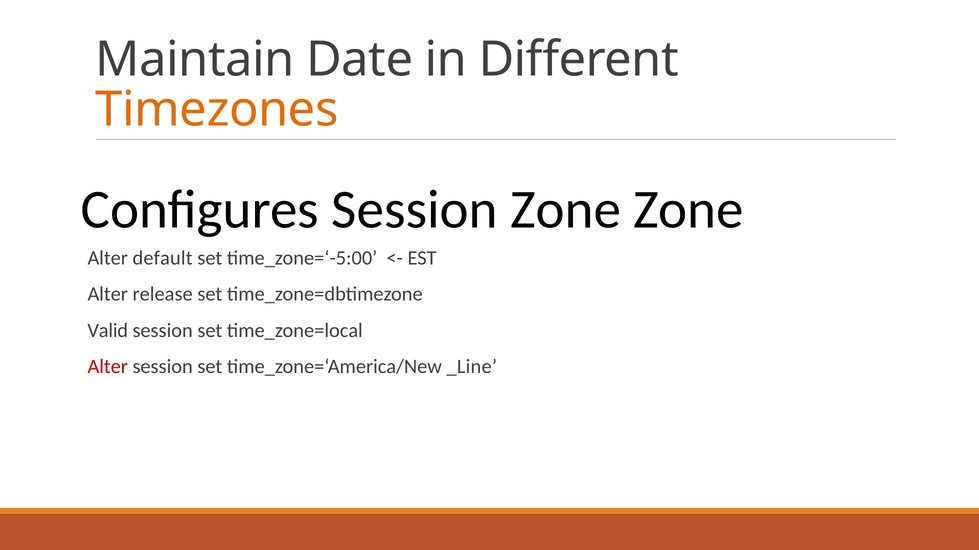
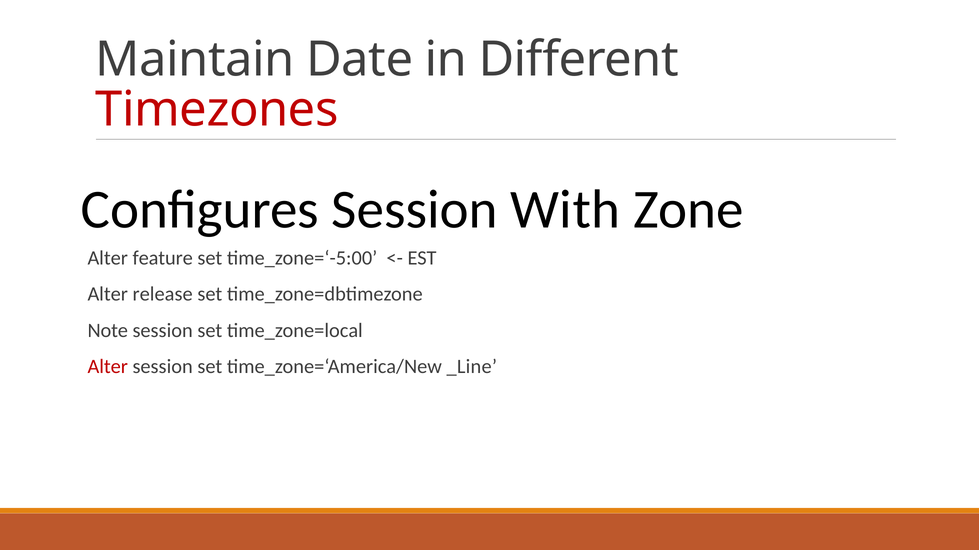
Timezones colour: orange -> red
Session Zone: Zone -> With
default: default -> feature
Valid: Valid -> Note
